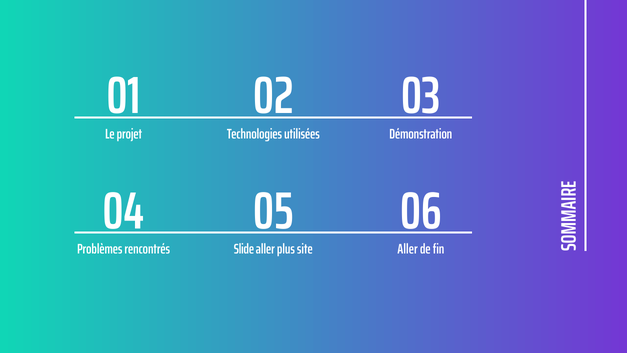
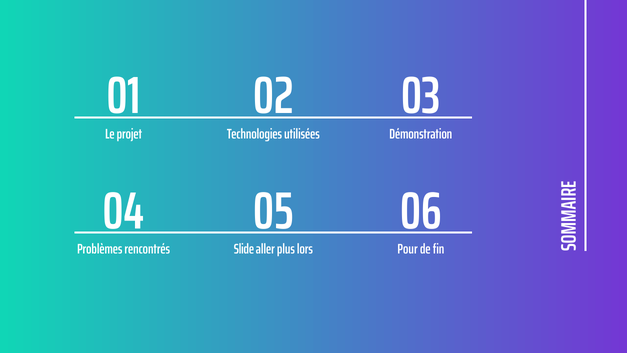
site: site -> lors
Aller at (408, 249): Aller -> Pour
